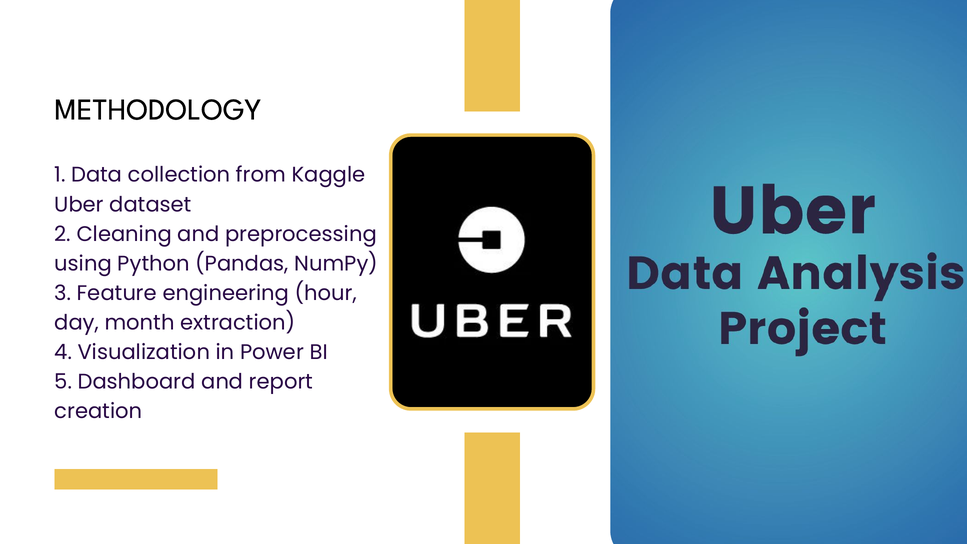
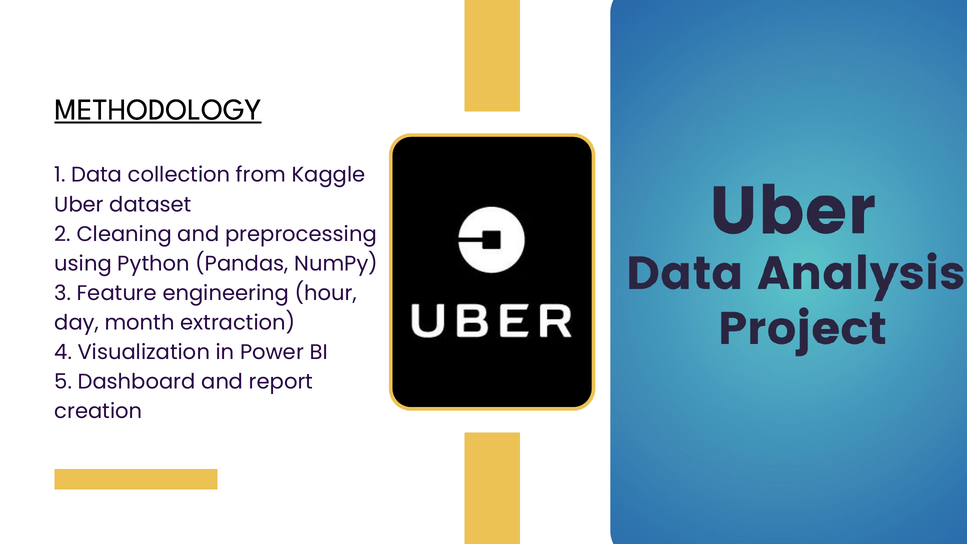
METHODOLOGY underline: none -> present
